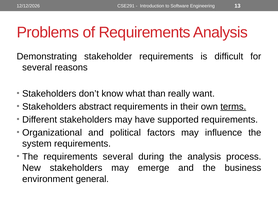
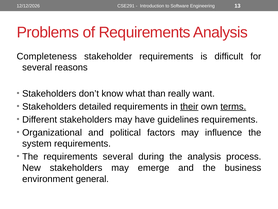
Demonstrating: Demonstrating -> Completeness
abstract: abstract -> detailed
their underline: none -> present
supported: supported -> guidelines
